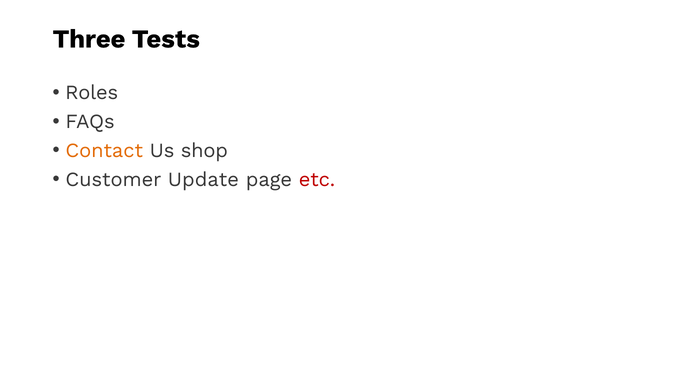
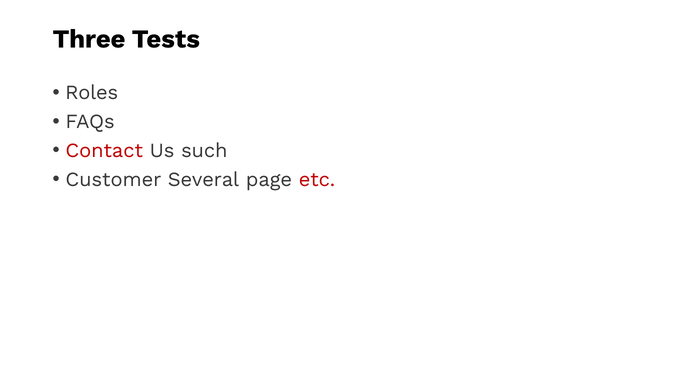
Contact colour: orange -> red
shop: shop -> such
Update: Update -> Several
